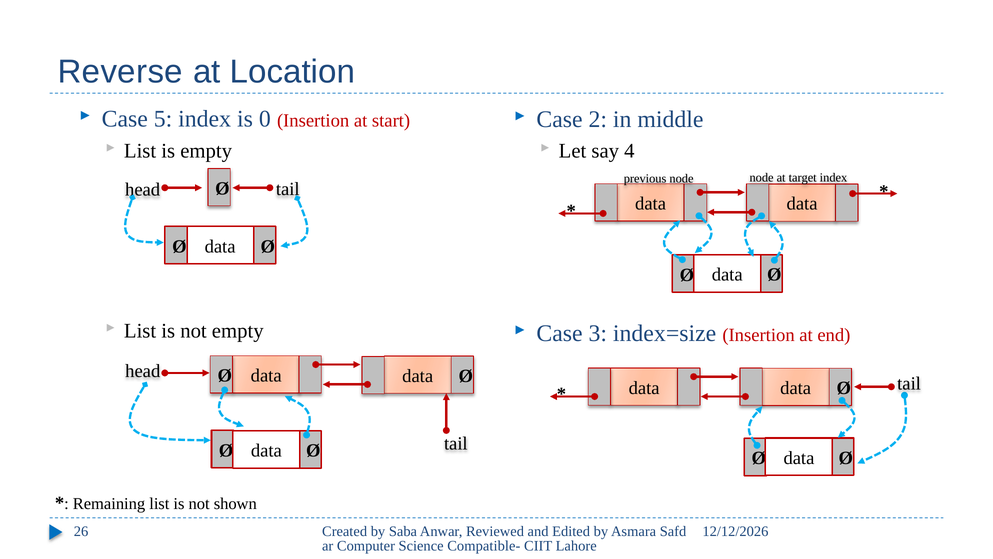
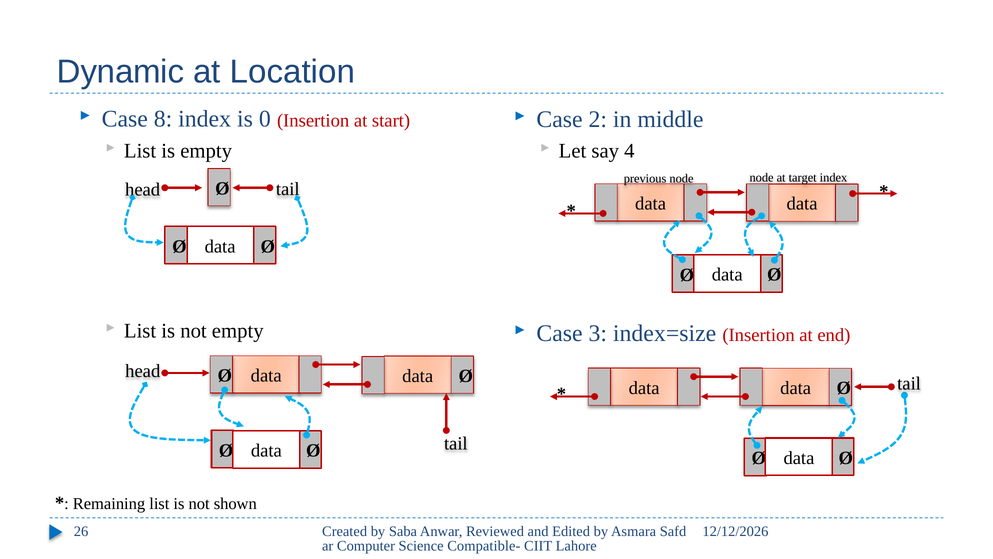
Reverse: Reverse -> Dynamic
5: 5 -> 8
